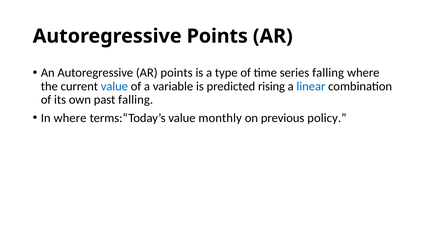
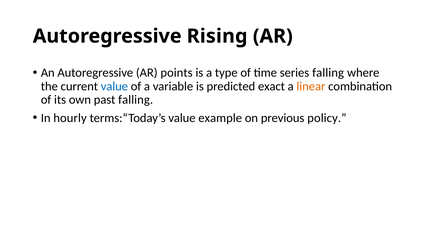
Autoregressive Points: Points -> Rising
rising: rising -> exact
linear colour: blue -> orange
In where: where -> hourly
monthly: monthly -> example
